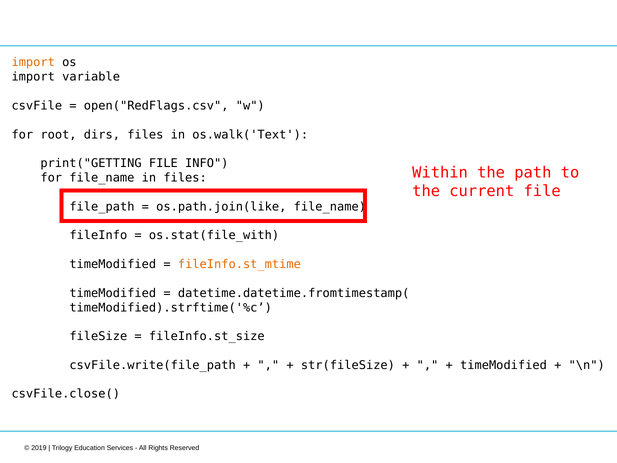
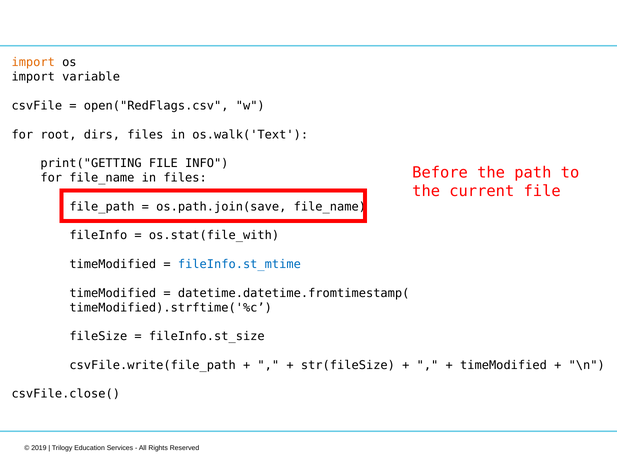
Within: Within -> Before
os.path.join(like: os.path.join(like -> os.path.join(save
fileInfo.st_mtime colour: orange -> blue
